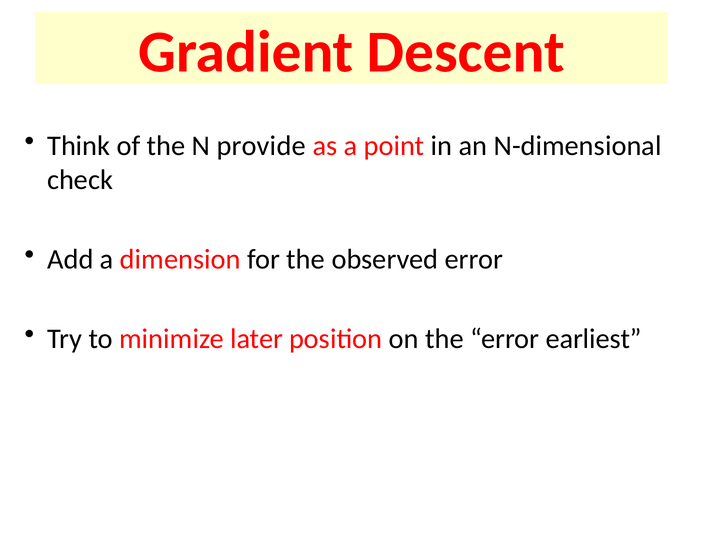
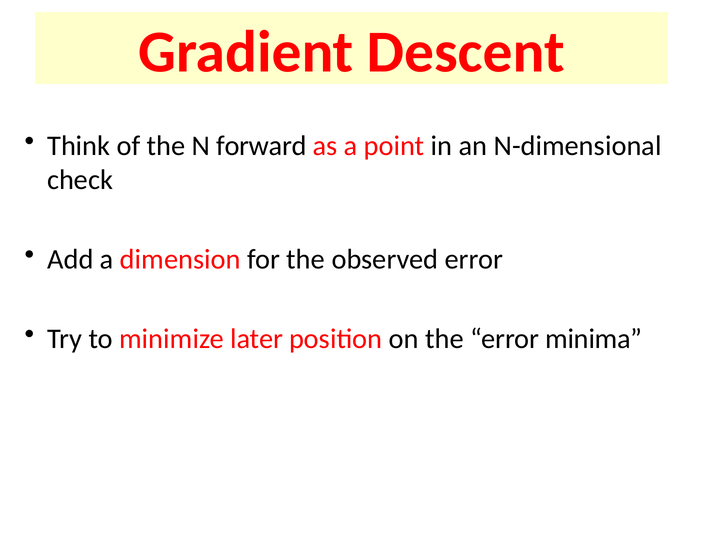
provide: provide -> forward
earliest: earliest -> minima
